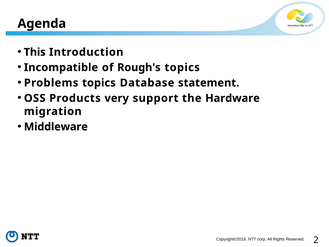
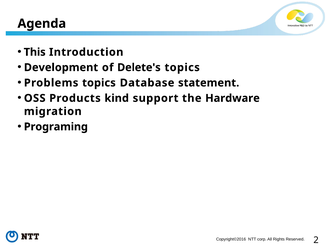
Incompatible: Incompatible -> Development
Rough's: Rough's -> Delete's
very: very -> kind
Middleware: Middleware -> Programing
